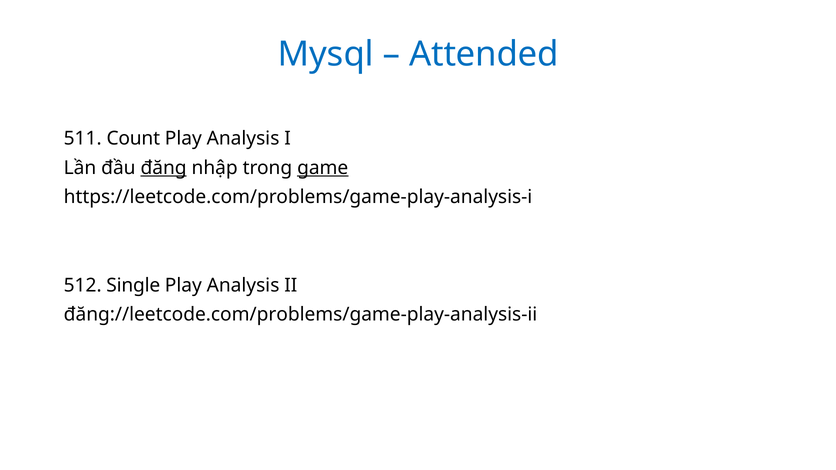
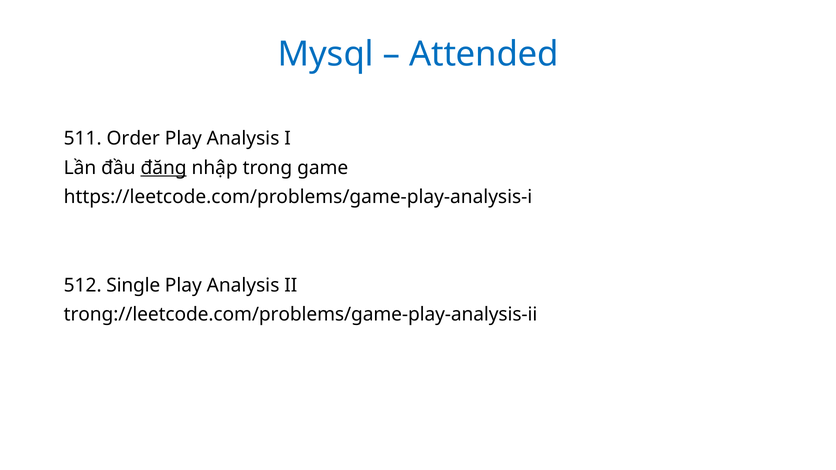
Count: Count -> Order
game underline: present -> none
đăng://leetcode.com/problems/game-play-analysis-ii: đăng://leetcode.com/problems/game-play-analysis-ii -> trong://leetcode.com/problems/game-play-analysis-ii
